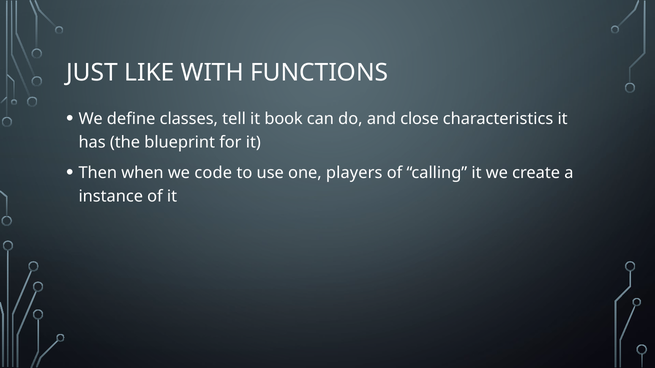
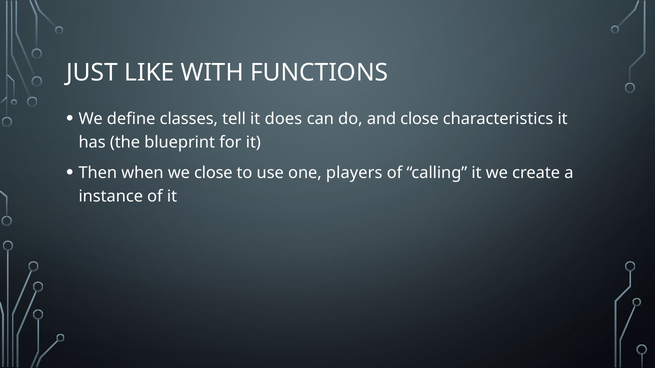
book: book -> does
we code: code -> close
